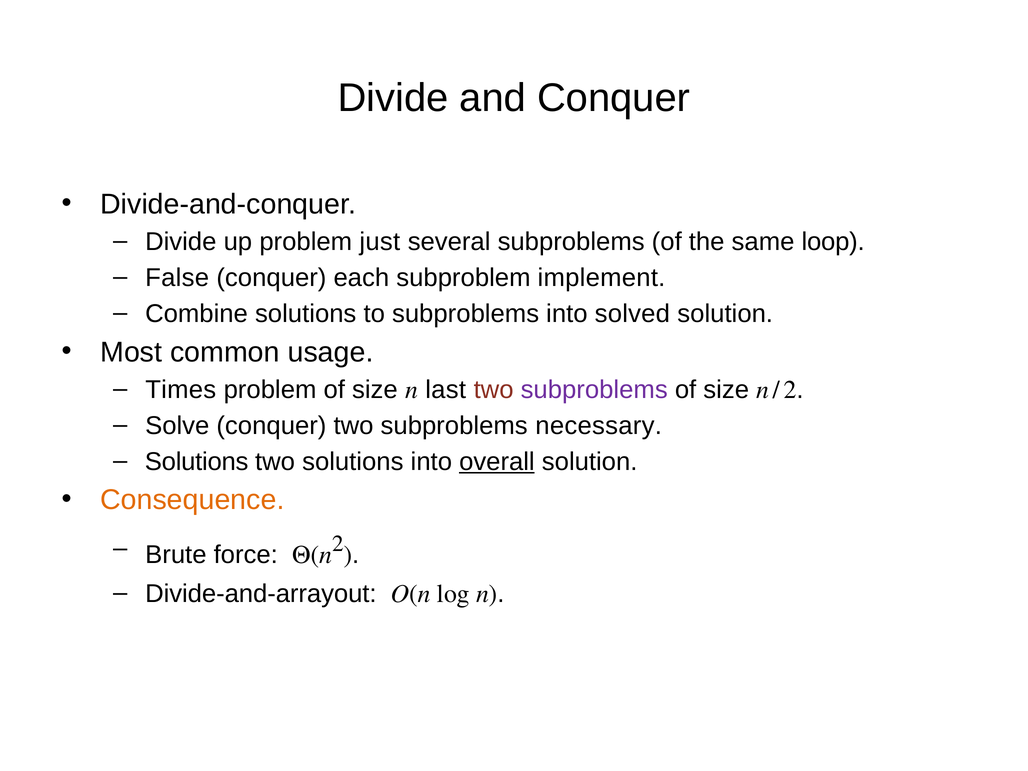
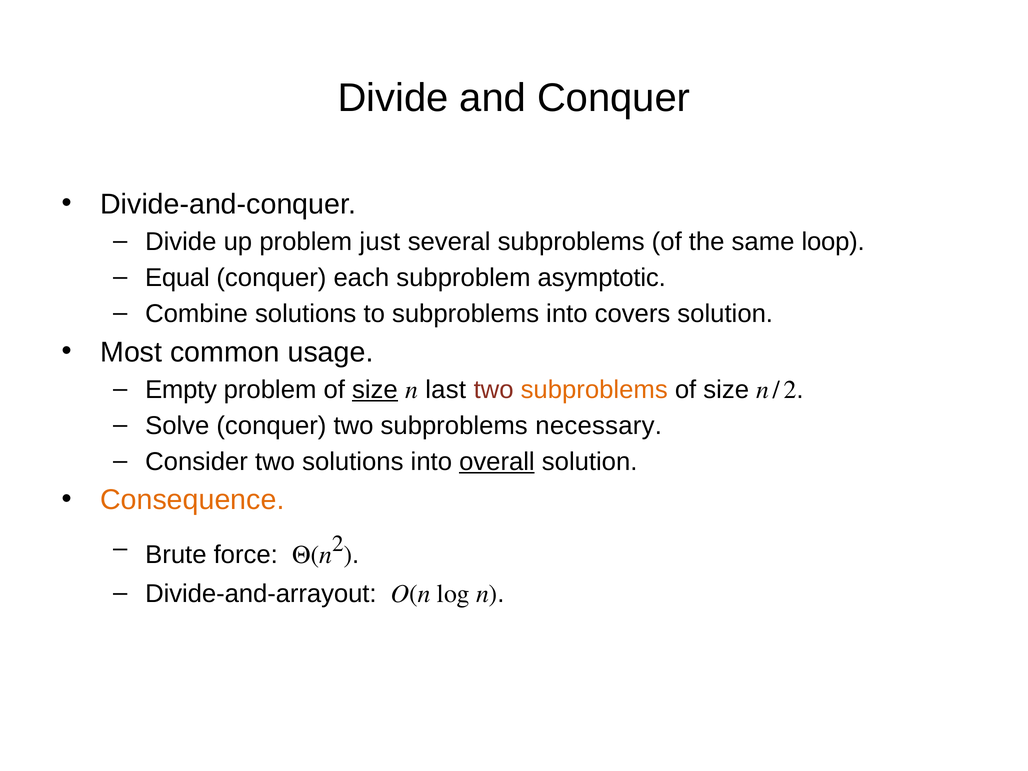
False: False -> Equal
implement: implement -> asymptotic
solved: solved -> covers
Times: Times -> Empty
size at (375, 390) underline: none -> present
subproblems at (594, 390) colour: purple -> orange
Solutions at (197, 462): Solutions -> Consider
